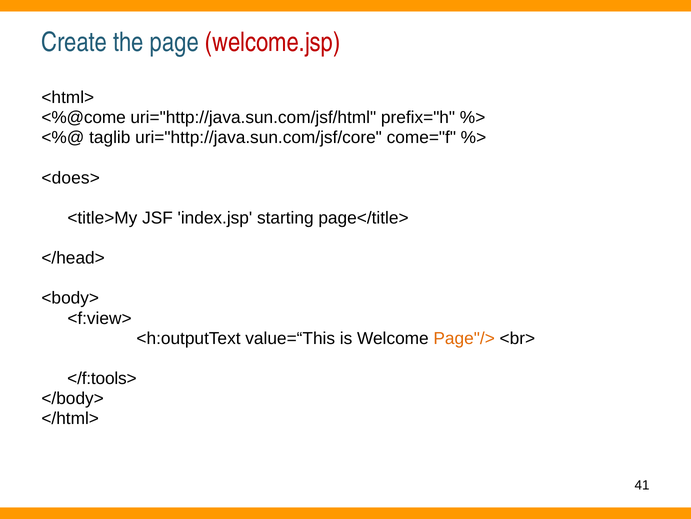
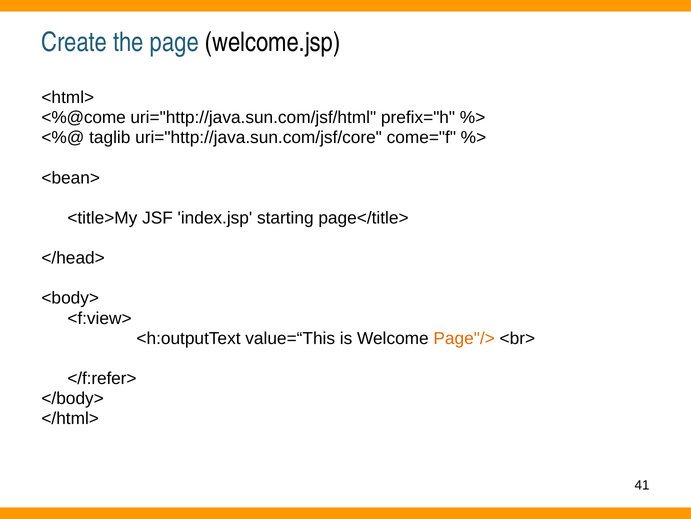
welcome.jsp colour: red -> black
<does>: <does> -> <bean>
</f:tools>: </f:tools> -> </f:refer>
